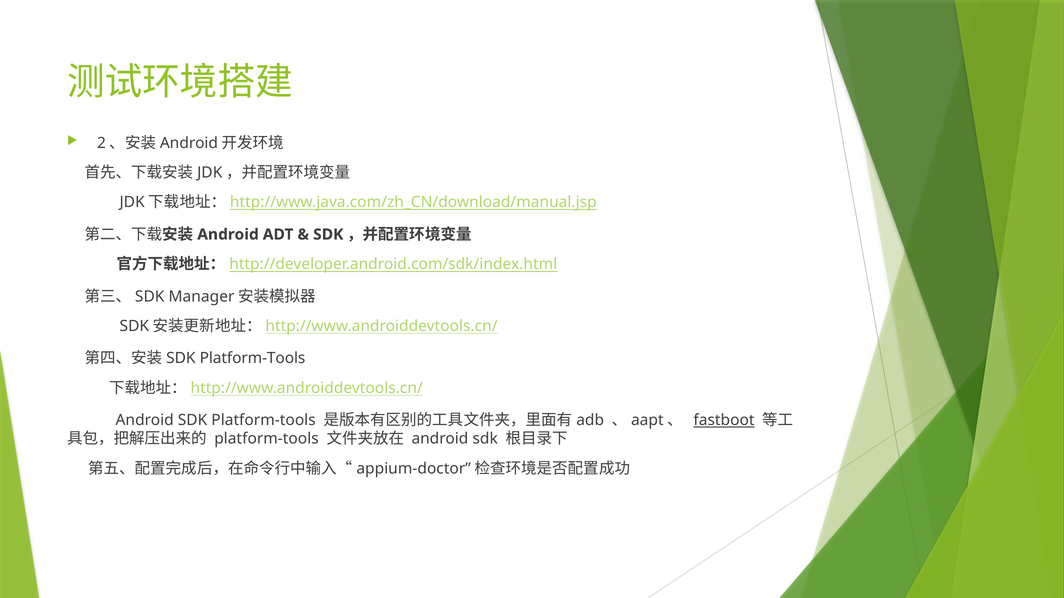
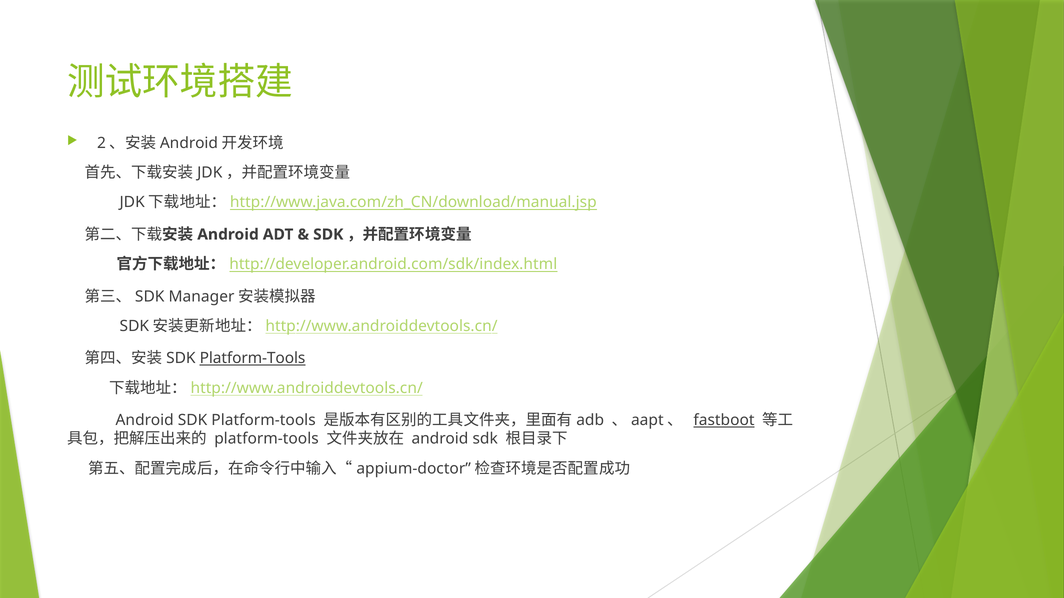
Platform-Tools at (253, 359) underline: none -> present
